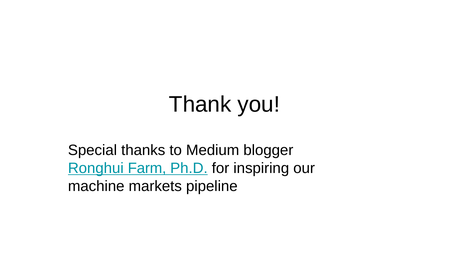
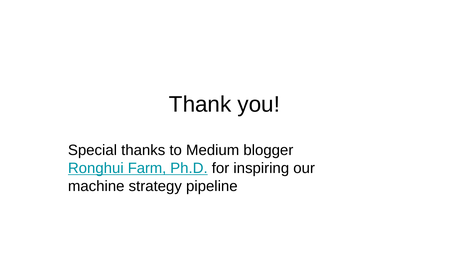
markets: markets -> strategy
